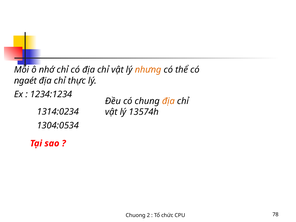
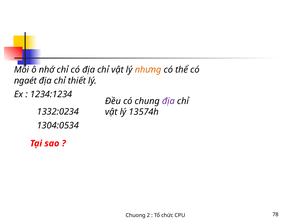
thực: thực -> thiết
địa at (168, 101) colour: orange -> purple
1314:0234: 1314:0234 -> 1332:0234
